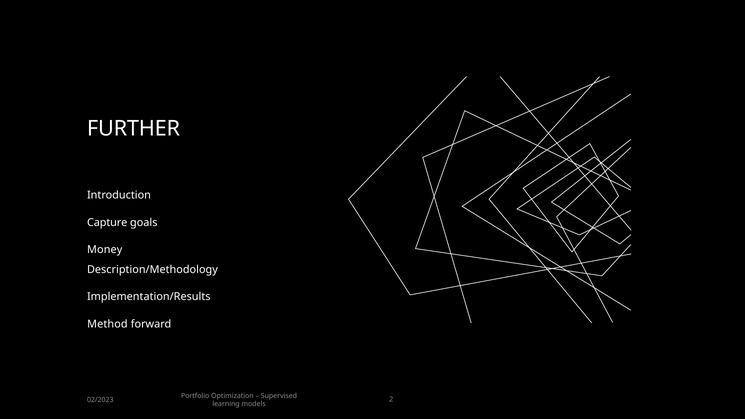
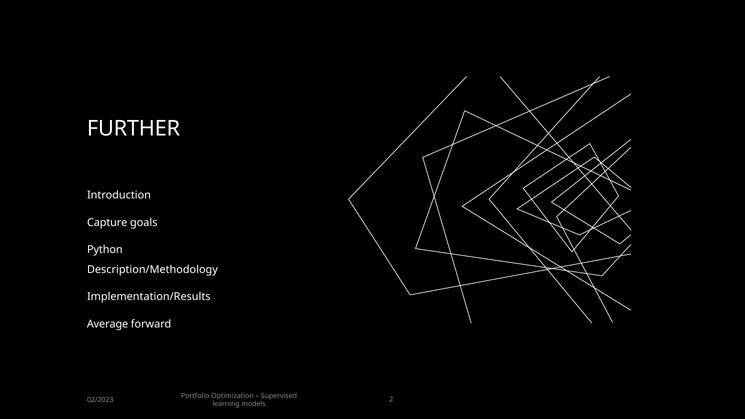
Money: Money -> Python
Method: Method -> Average
